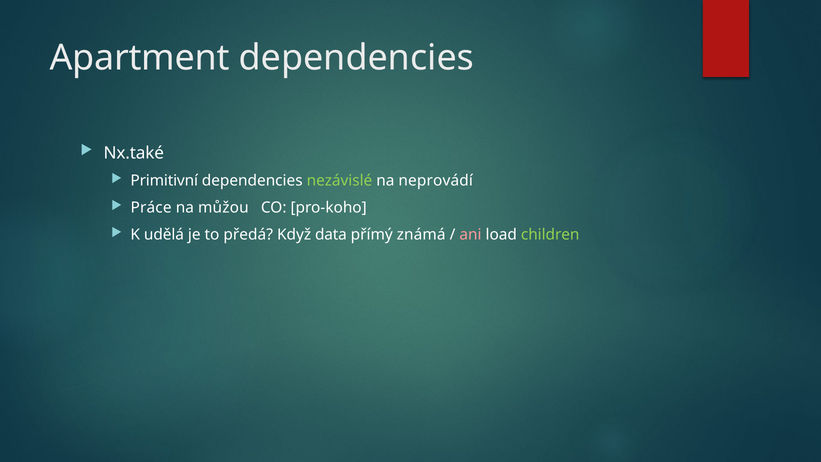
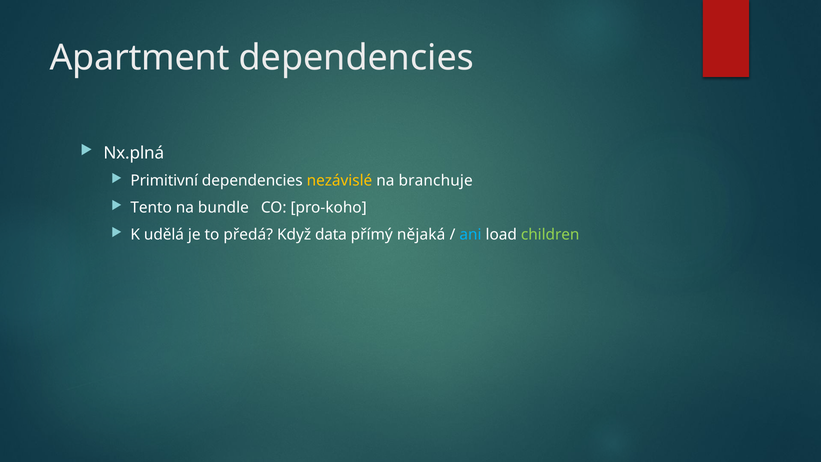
Nx.také: Nx.také -> Nx.plná
nezávislé colour: light green -> yellow
neprovádí: neprovádí -> branchuje
Práce: Práce -> Tento
můžou: můžou -> bundle
známá: známá -> nějaká
ani colour: pink -> light blue
